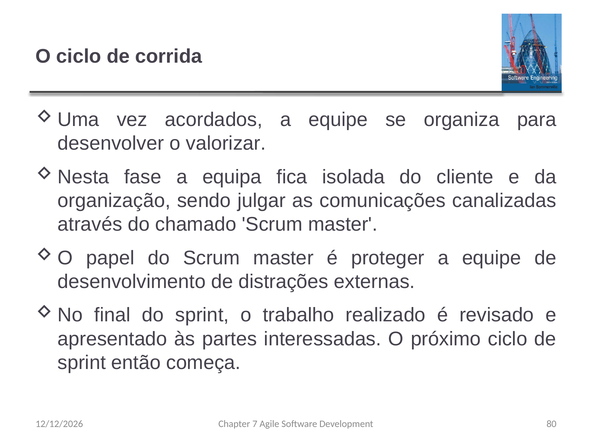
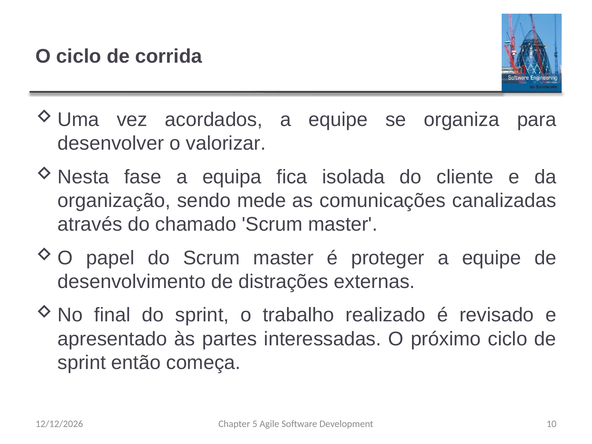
julgar: julgar -> mede
7: 7 -> 5
80: 80 -> 10
